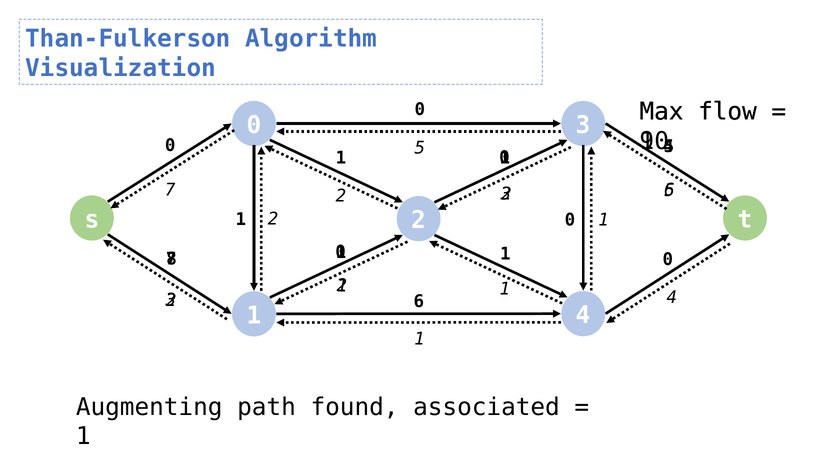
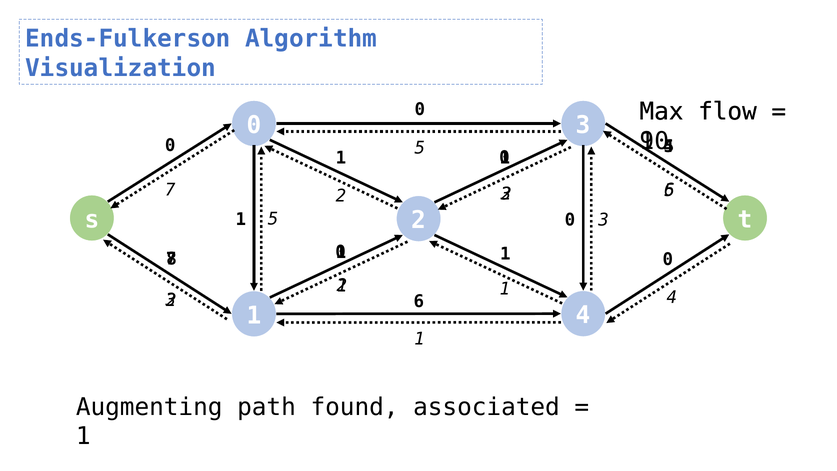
Than-Fulkerson: Than-Fulkerson -> Ends-Fulkerson
2 at (273, 219): 2 -> 5
1 at (604, 220): 1 -> 3
